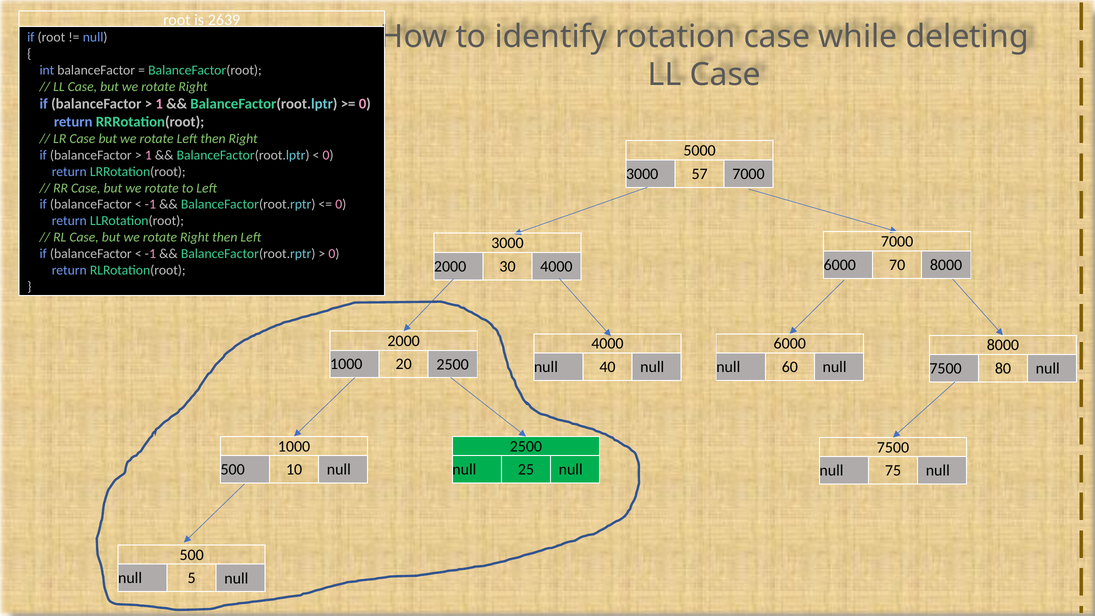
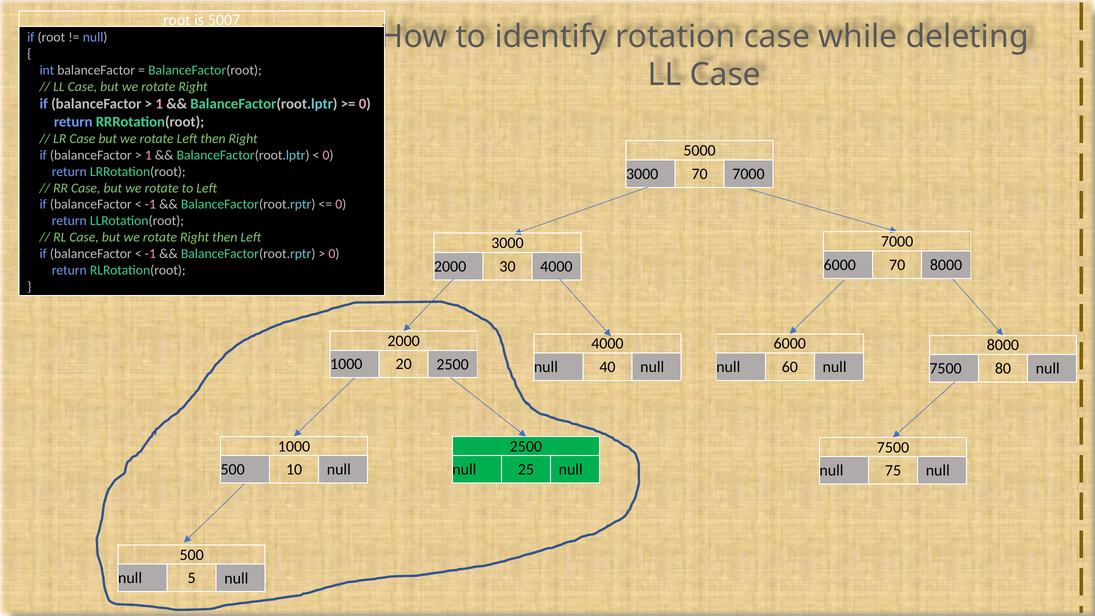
2639: 2639 -> 5007
3000 57: 57 -> 70
